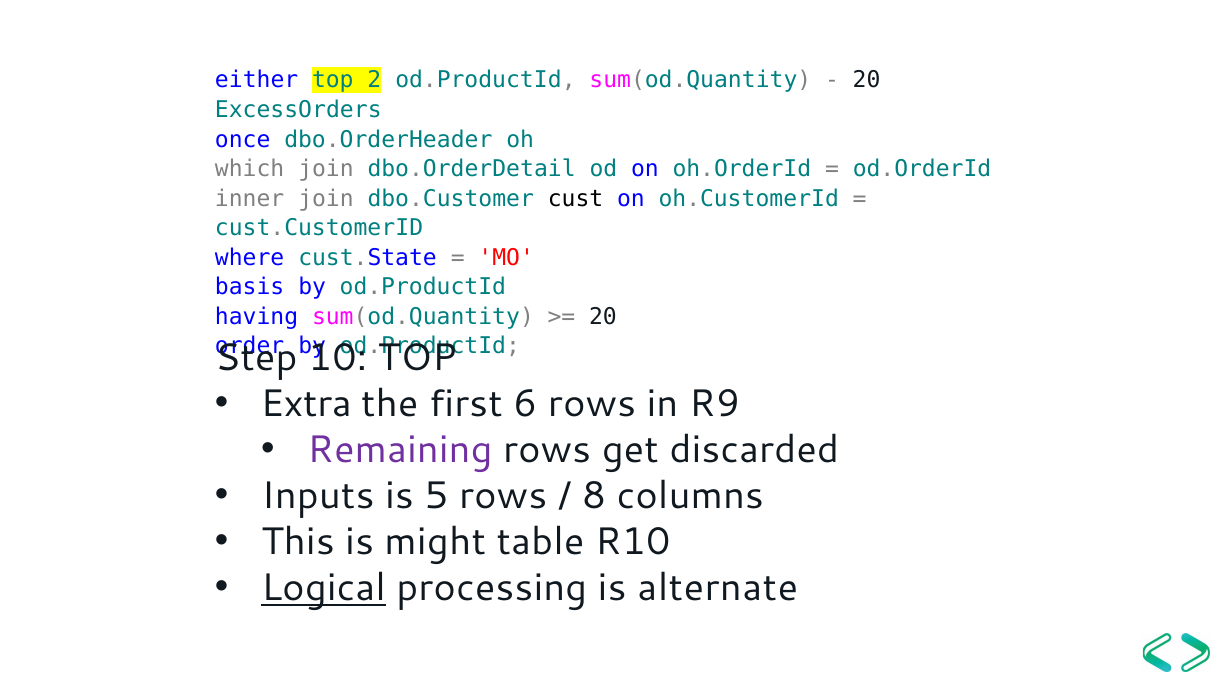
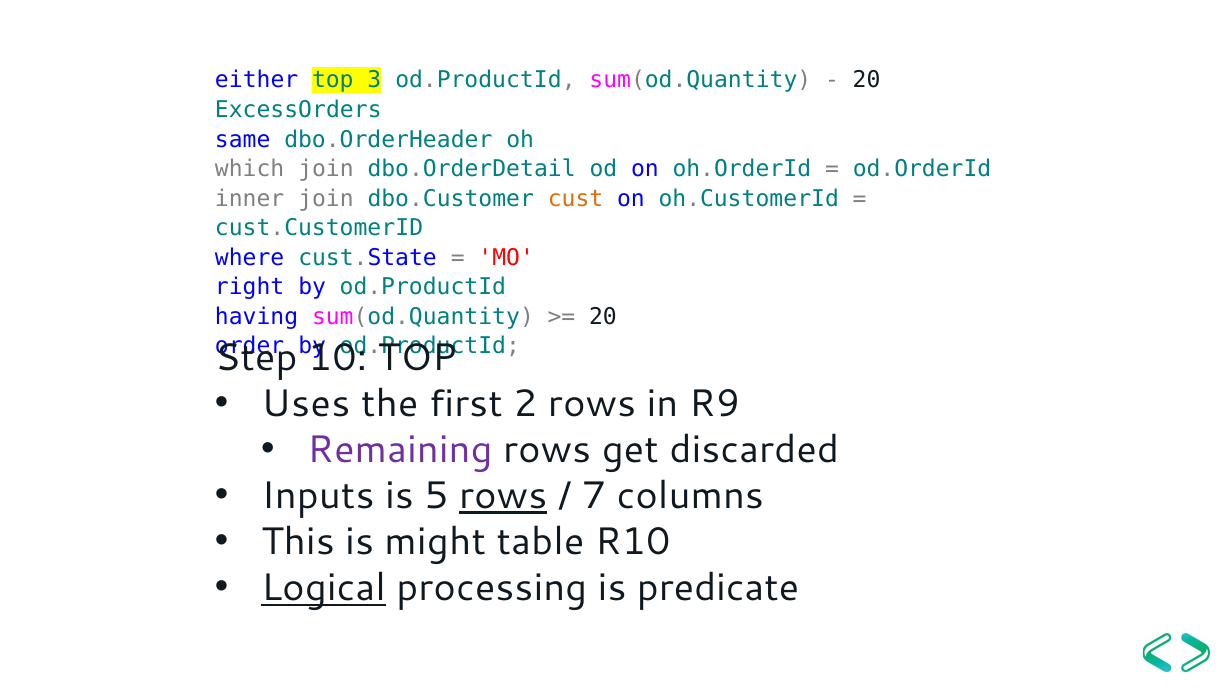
2: 2 -> 3
once: once -> same
cust colour: black -> orange
basis: basis -> right
Extra: Extra -> Uses
6: 6 -> 2
rows at (503, 496) underline: none -> present
8: 8 -> 7
alternate: alternate -> predicate
